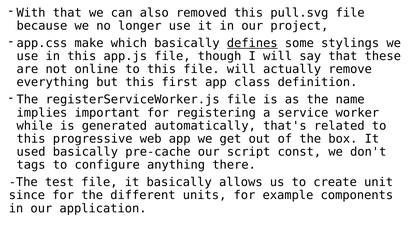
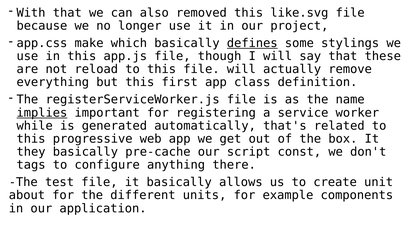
pull.svg: pull.svg -> like.svg
online: online -> reload
implies underline: none -> present
used: used -> they
since: since -> about
